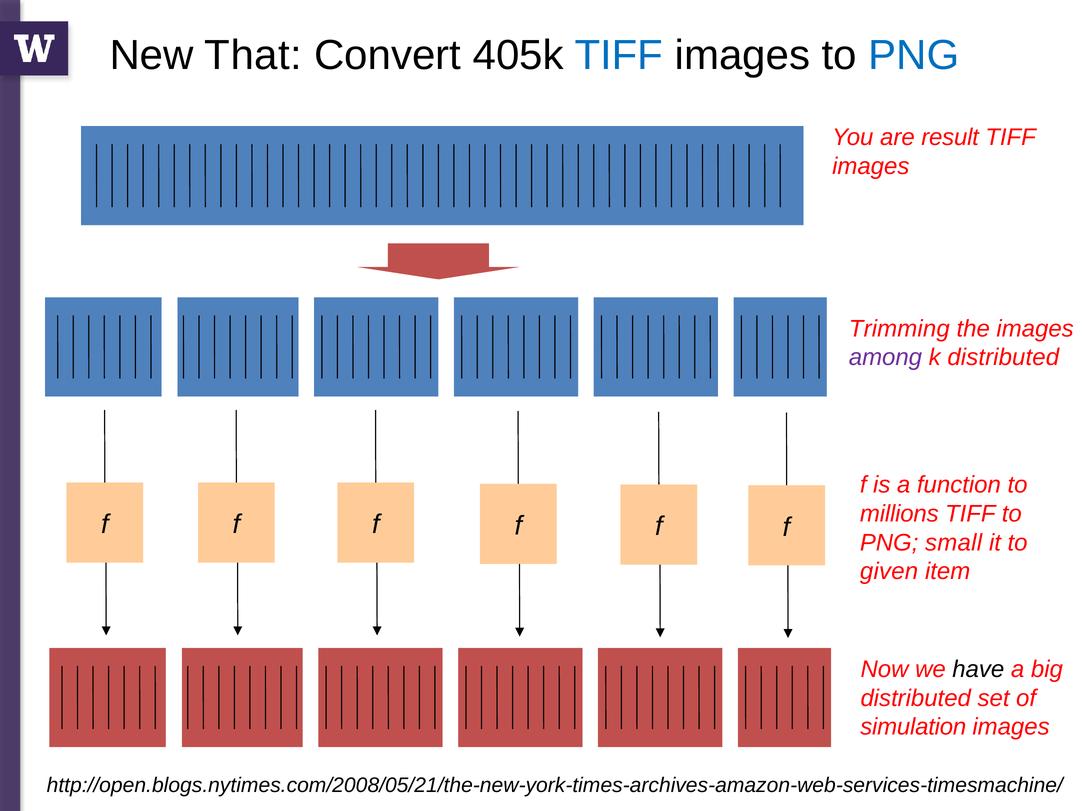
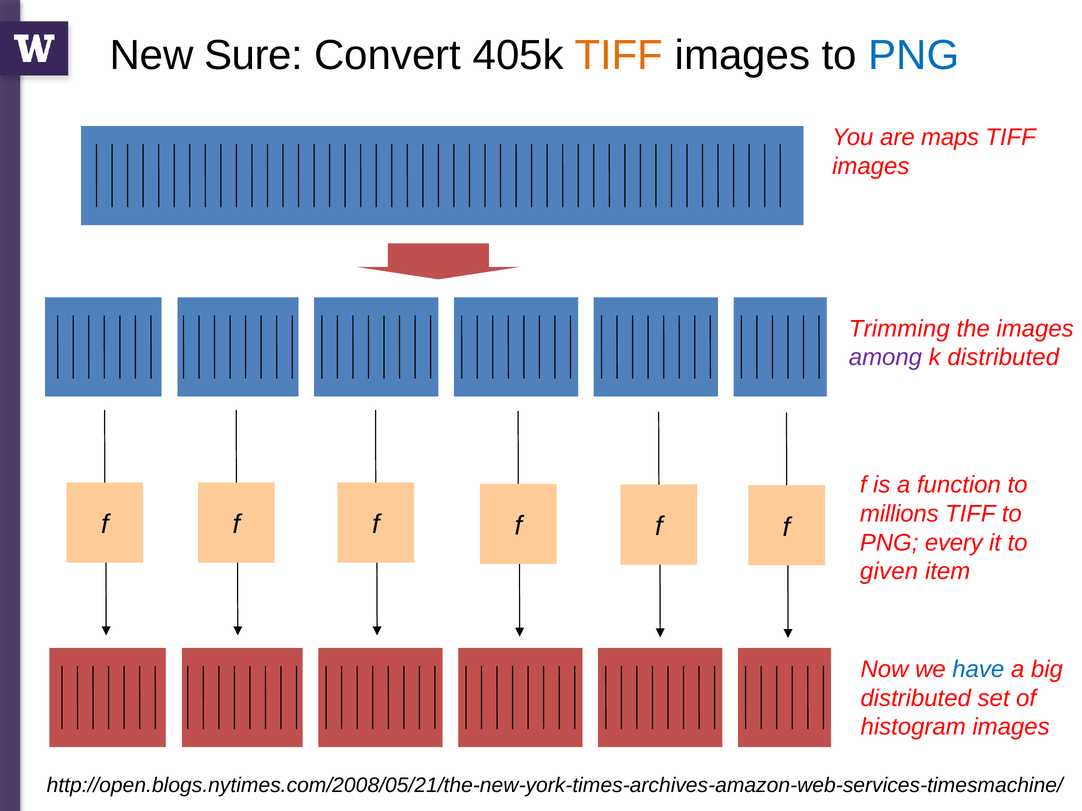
That: That -> Sure
TIFF at (619, 55) colour: blue -> orange
result: result -> maps
small: small -> every
have colour: black -> blue
simulation: simulation -> histogram
